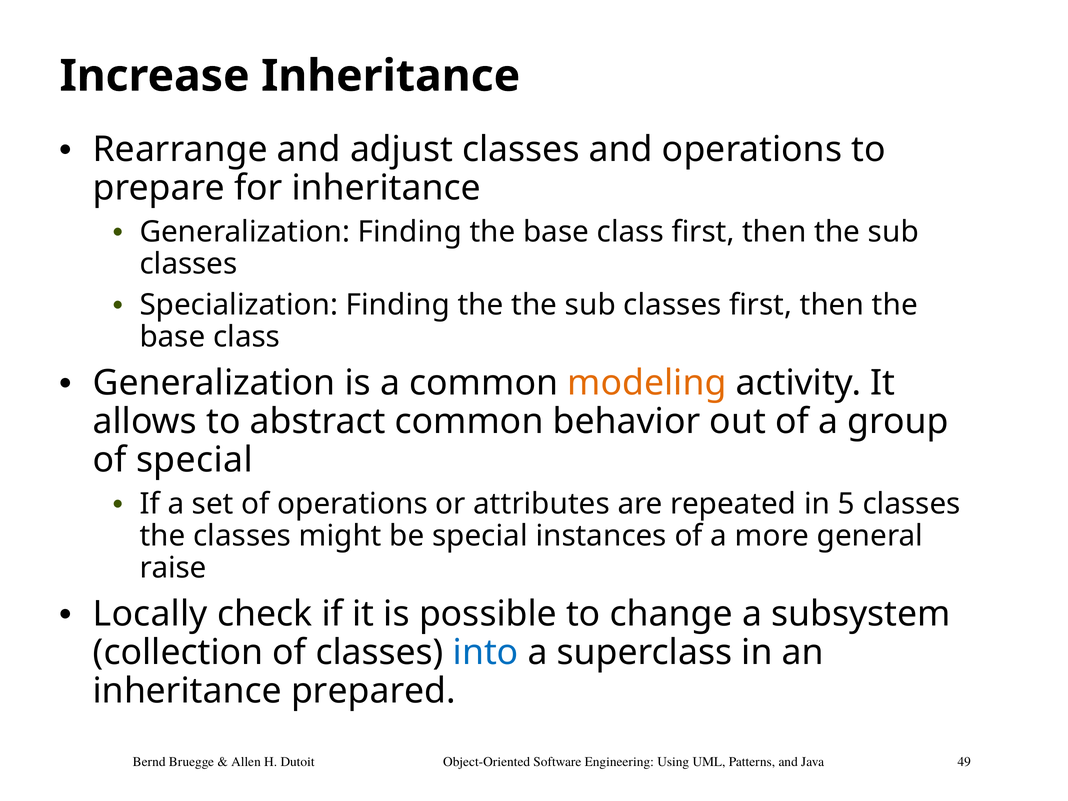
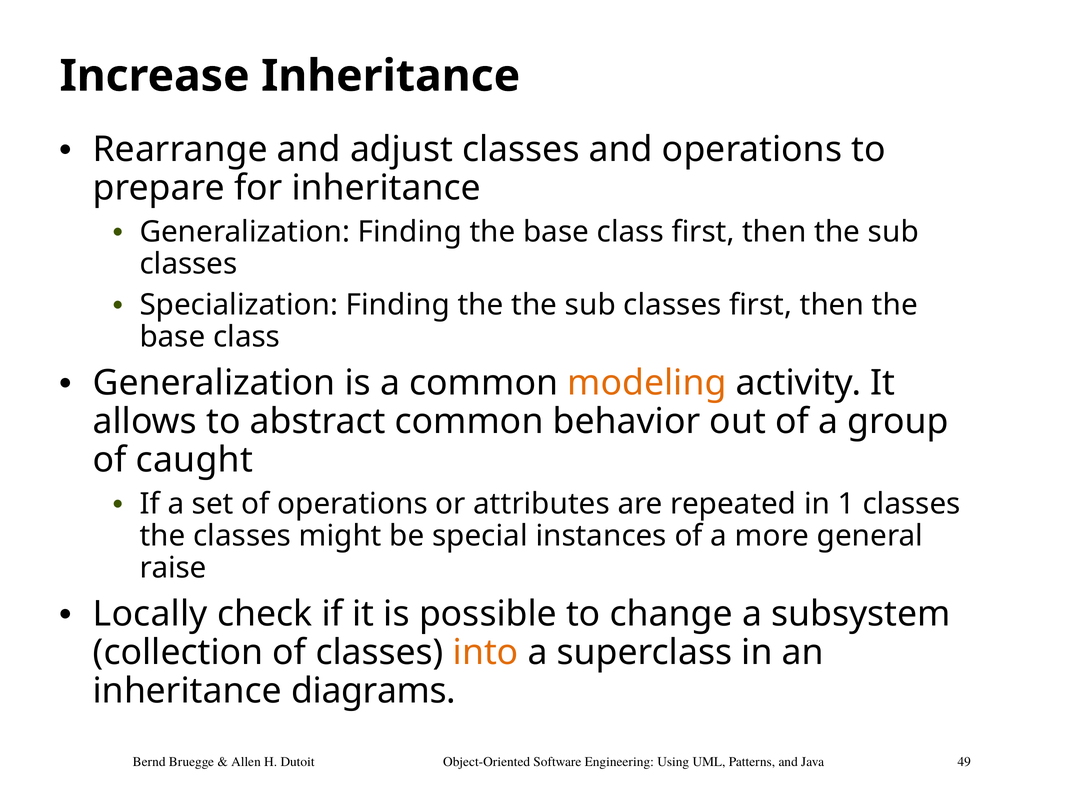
of special: special -> caught
5: 5 -> 1
into colour: blue -> orange
prepared: prepared -> diagrams
